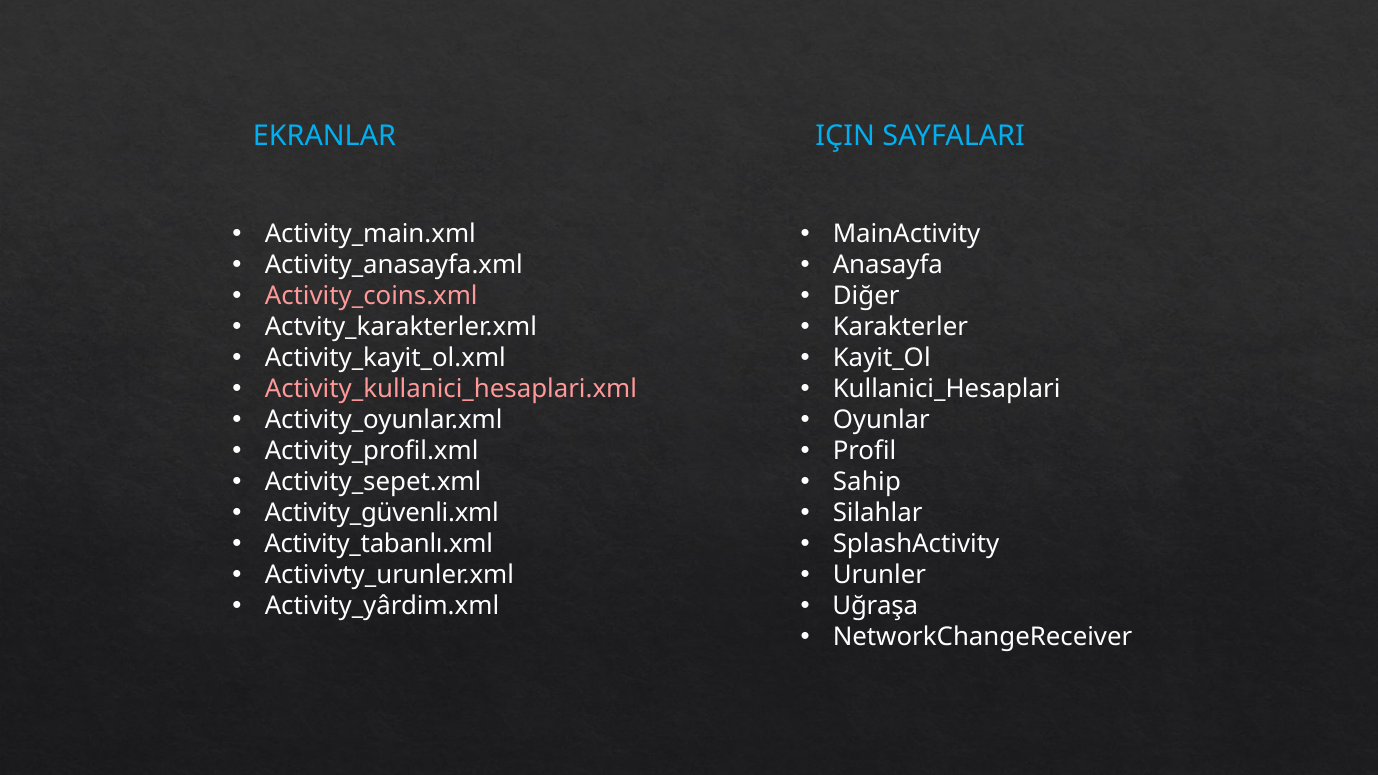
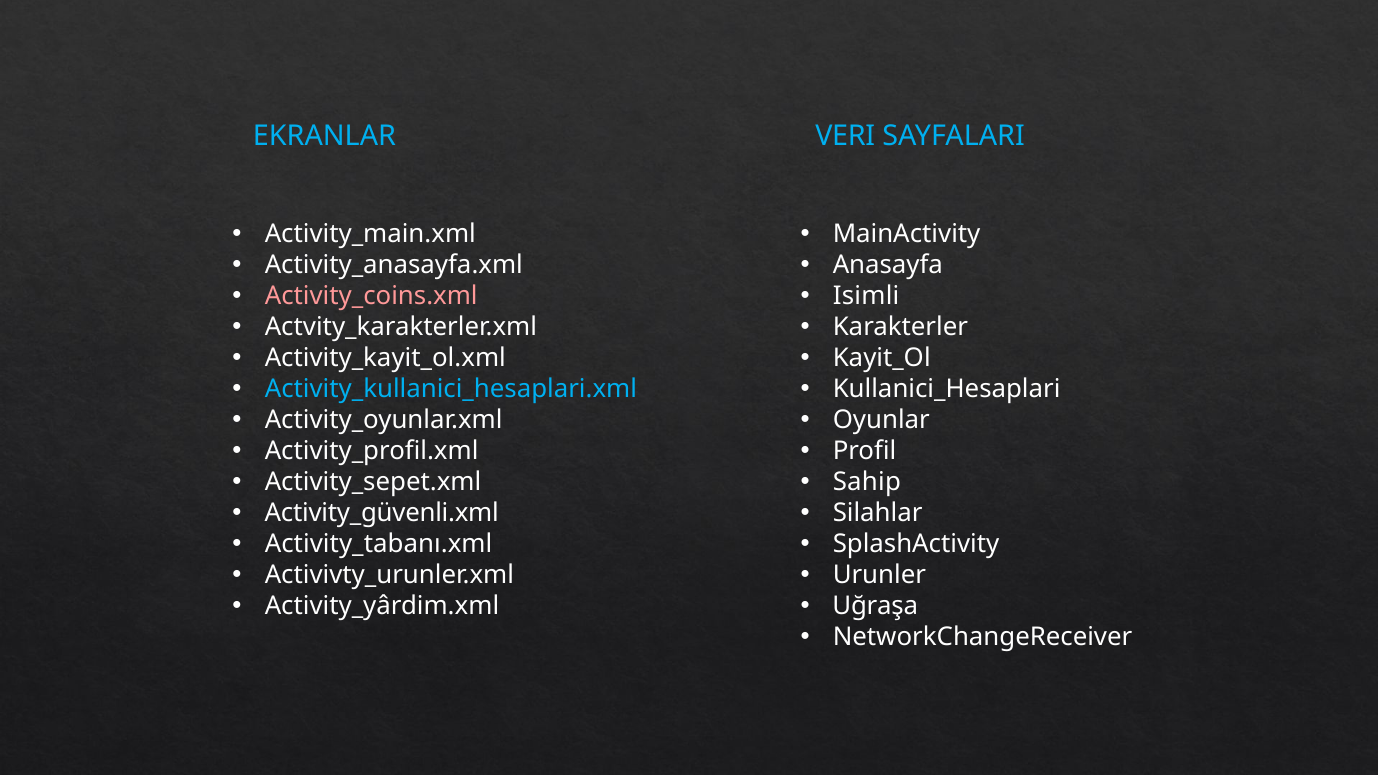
IÇIN: IÇIN -> VERI
Diğer: Diğer -> Isimli
Activity_kullanici_hesaplari.xml colour: pink -> light blue
Activity_tabanlı.xml: Activity_tabanlı.xml -> Activity_tabanı.xml
